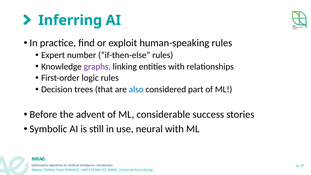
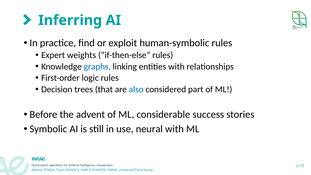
human-speaking: human-speaking -> human-symbolic
number: number -> weights
graphs colour: purple -> blue
